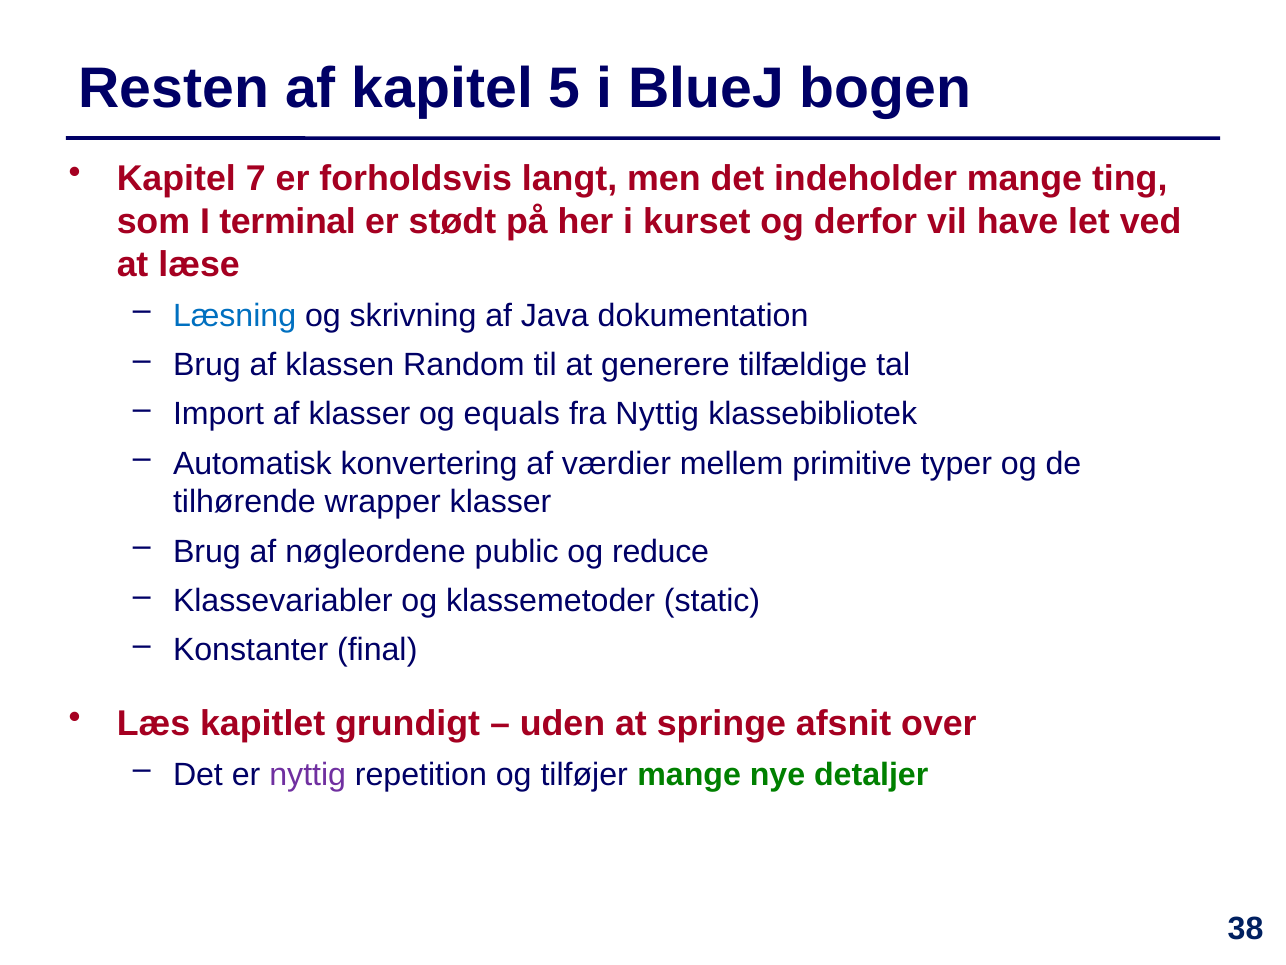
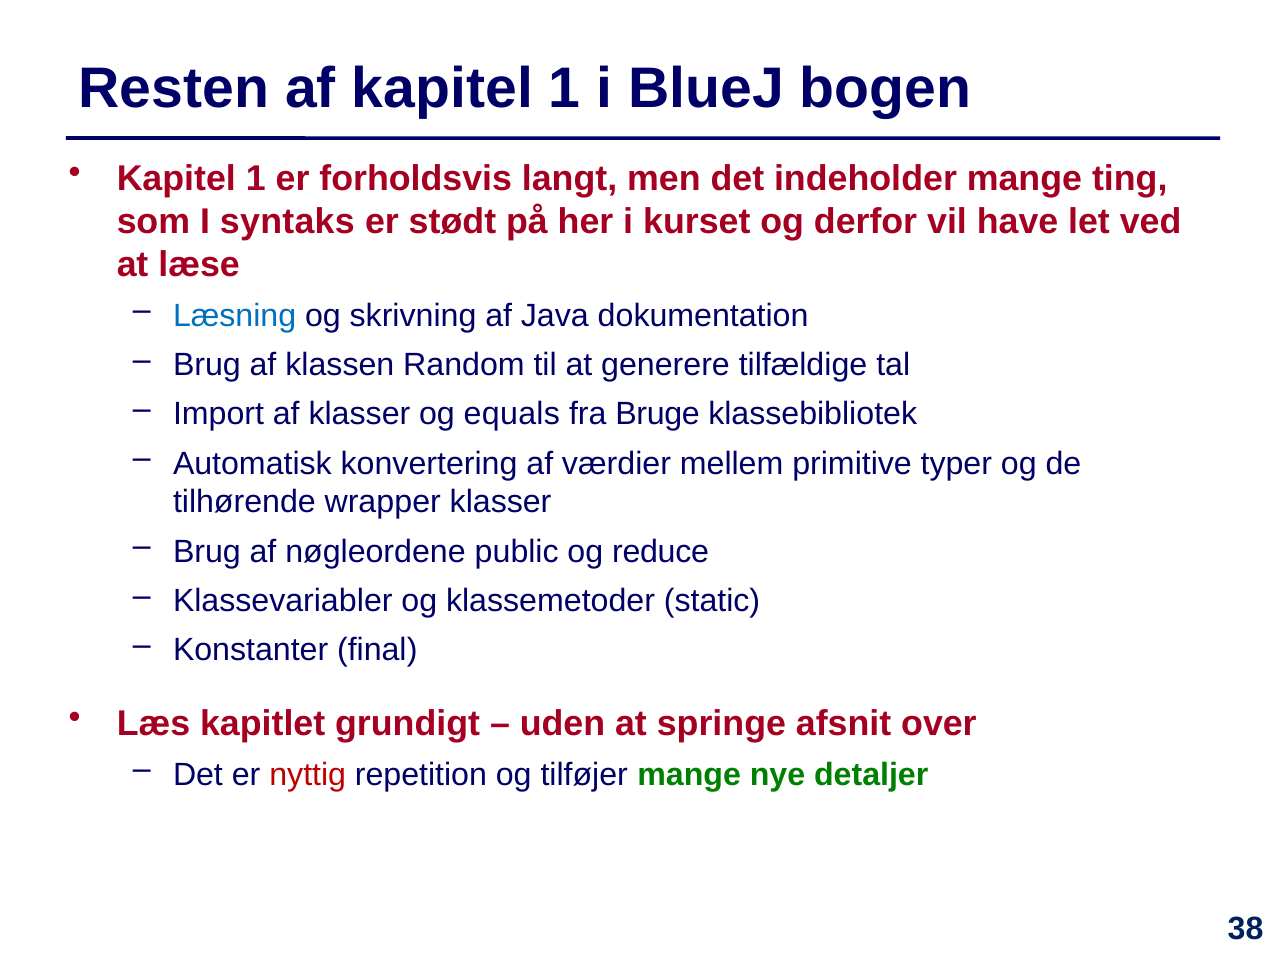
af kapitel 5: 5 -> 1
7 at (256, 178): 7 -> 1
terminal: terminal -> syntaks
fra Nyttig: Nyttig -> Bruge
nyttig at (308, 774) colour: purple -> red
